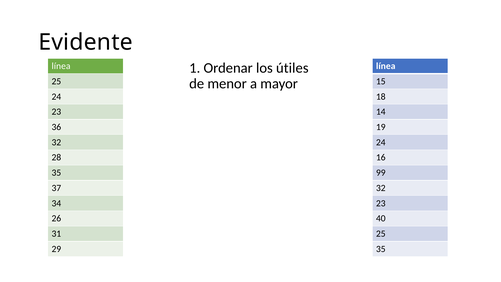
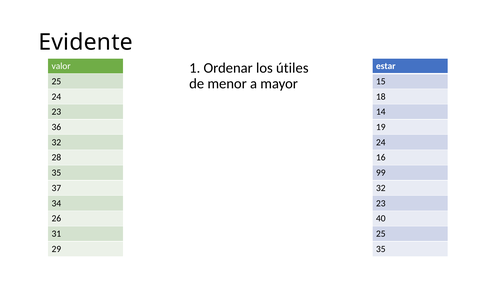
línea at (61, 66): línea -> valor
línea at (386, 66): línea -> estar
